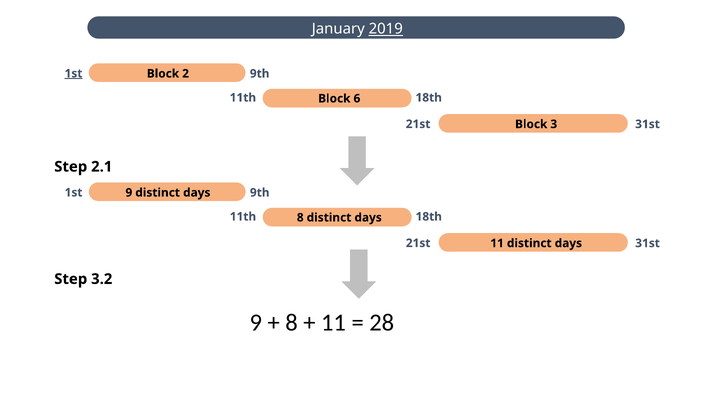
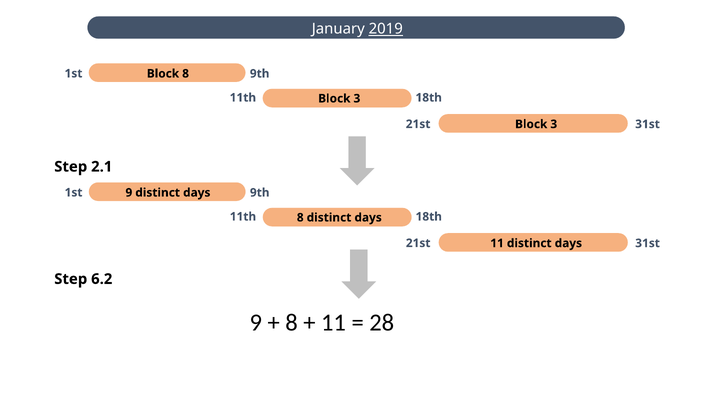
1st at (73, 74) underline: present -> none
Block 2: 2 -> 8
6 at (357, 99): 6 -> 3
3.2: 3.2 -> 6.2
